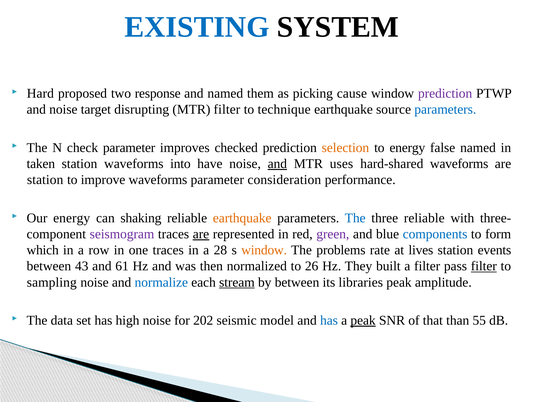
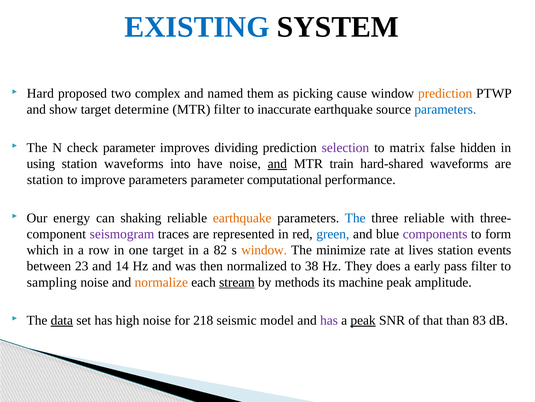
response: response -> complex
prediction at (445, 93) colour: purple -> orange
and noise: noise -> show
disrupting: disrupting -> determine
technique: technique -> inaccurate
checked: checked -> dividing
selection colour: orange -> purple
to energy: energy -> matrix
false named: named -> hidden
taken: taken -> using
uses: uses -> train
improve waveforms: waveforms -> parameters
consideration: consideration -> computational
are at (201, 234) underline: present -> none
green colour: purple -> blue
components colour: blue -> purple
one traces: traces -> target
28: 28 -> 82
problems: problems -> minimize
43: 43 -> 23
61: 61 -> 14
26: 26 -> 38
built: built -> does
a filter: filter -> early
filter at (484, 266) underline: present -> none
normalize colour: blue -> orange
by between: between -> methods
libraries: libraries -> machine
data underline: none -> present
202: 202 -> 218
has at (329, 320) colour: blue -> purple
55: 55 -> 83
